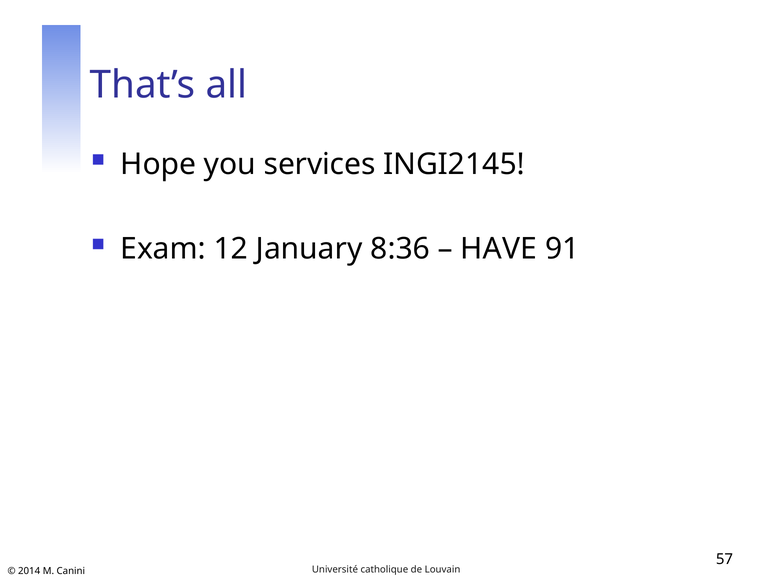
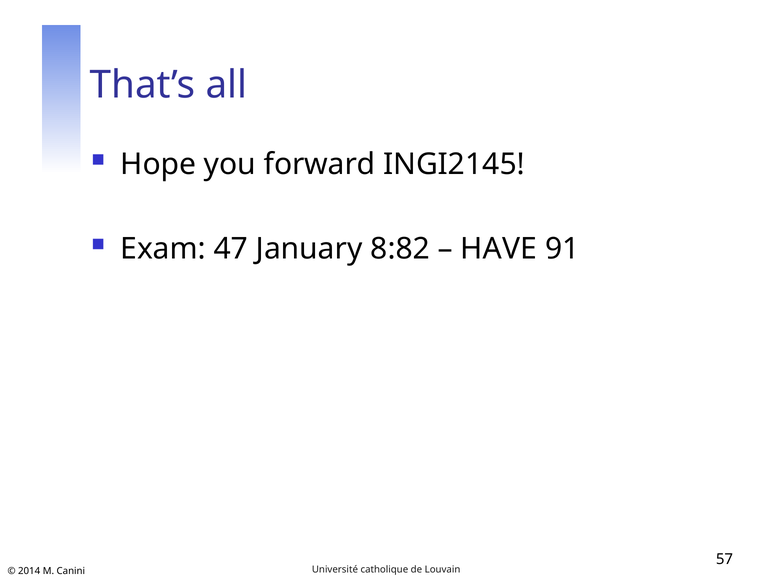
services: services -> forward
12: 12 -> 47
8:36: 8:36 -> 8:82
